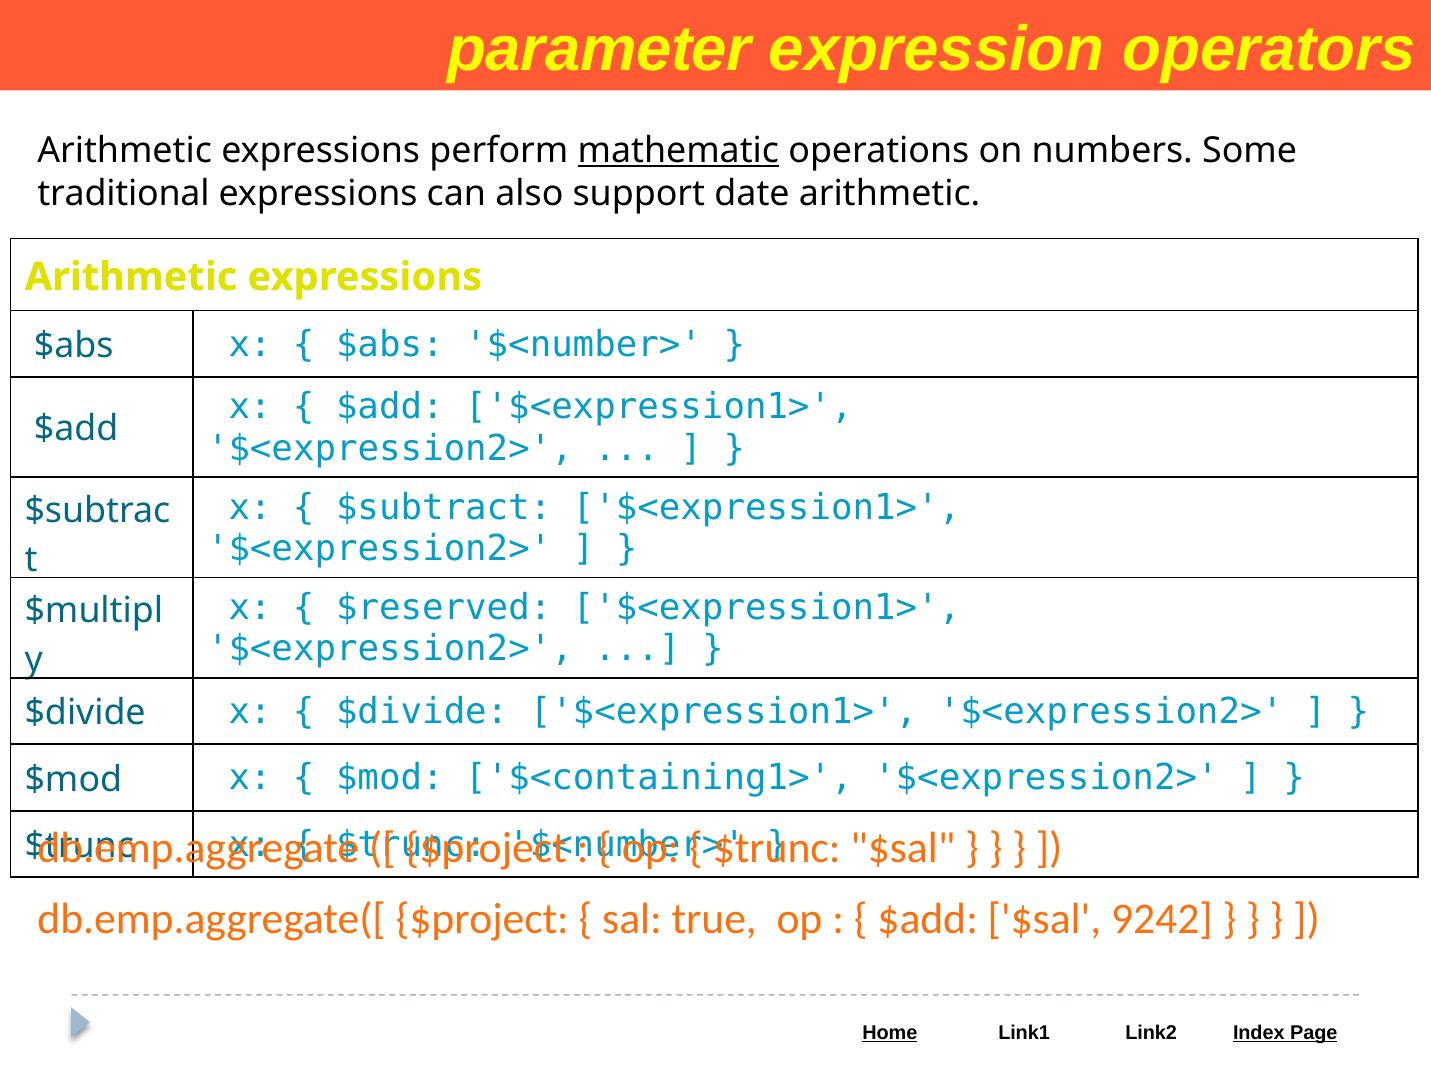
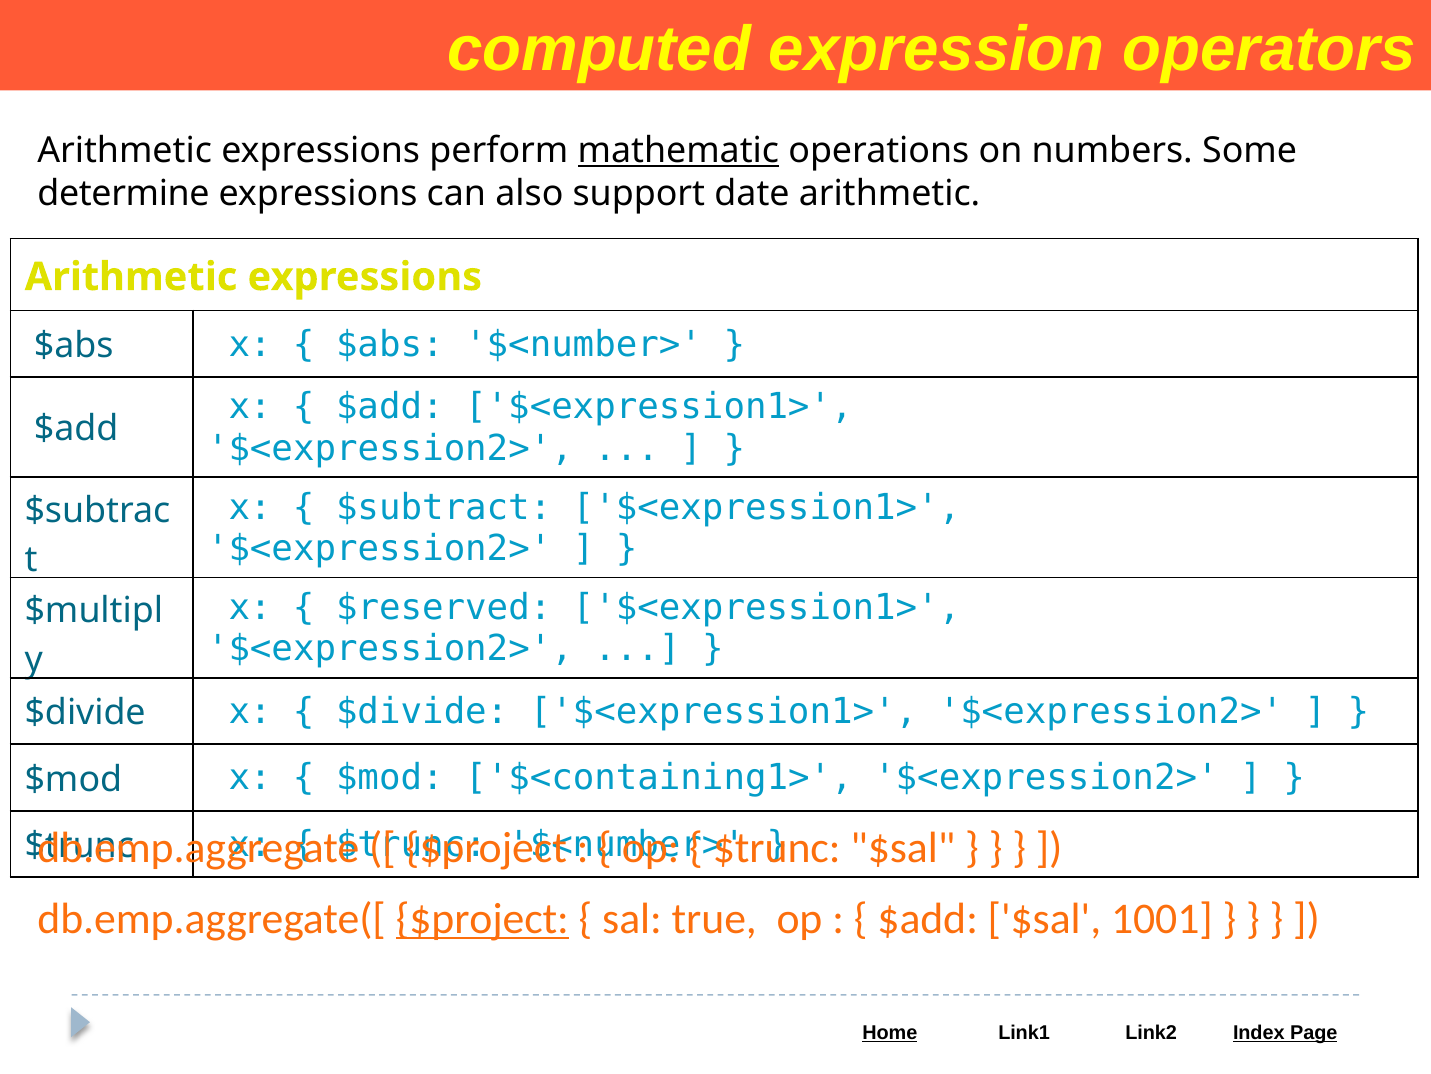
parameter: parameter -> computed
traditional: traditional -> determine
$project at (482, 919) underline: none -> present
9242: 9242 -> 1001
